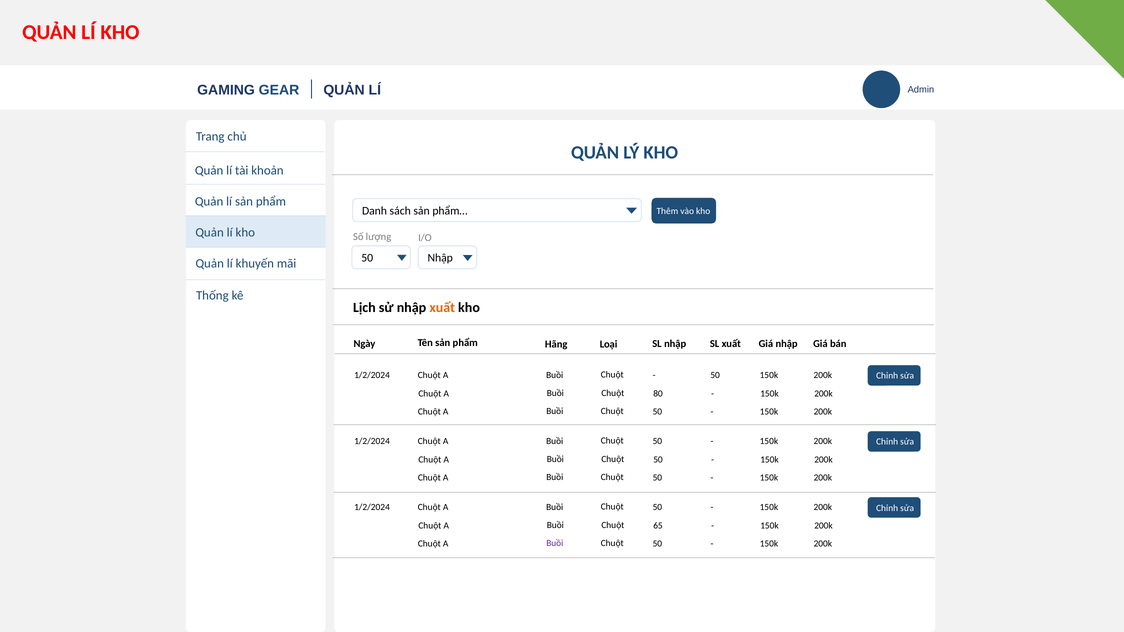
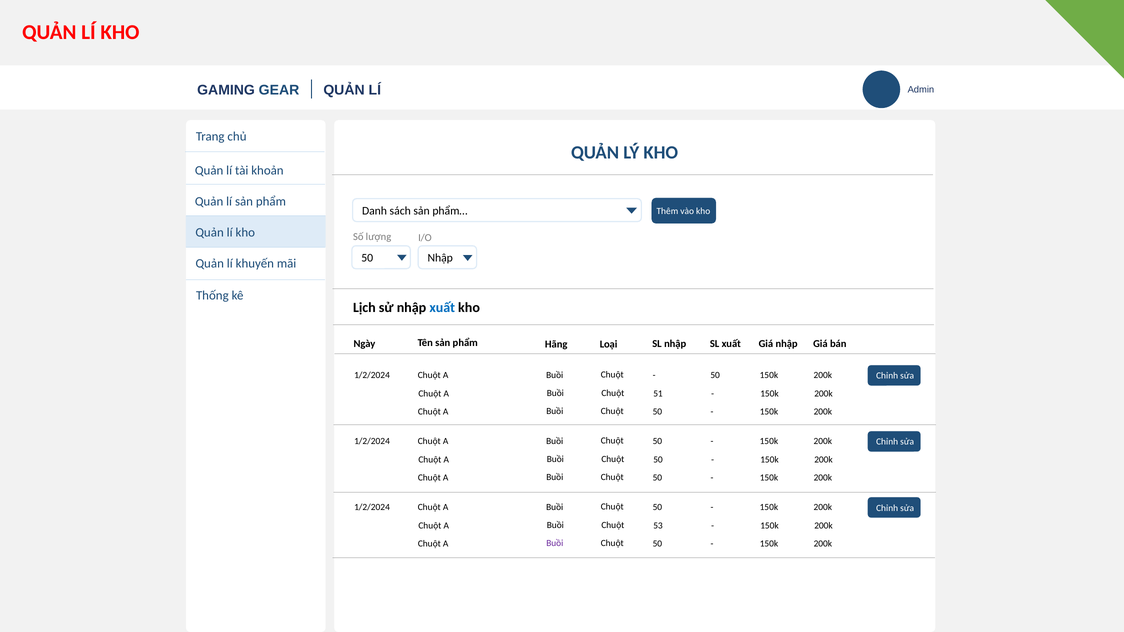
xuất at (442, 308) colour: orange -> blue
80: 80 -> 51
65: 65 -> 53
